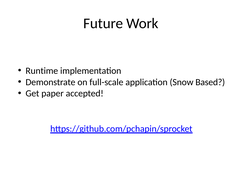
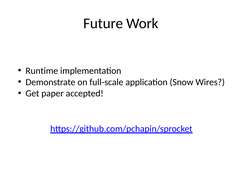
Based: Based -> Wires
